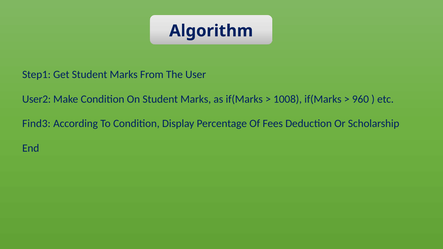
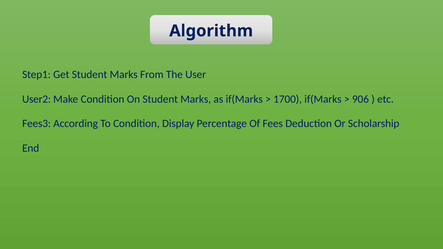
1008: 1008 -> 1700
960: 960 -> 906
Find3: Find3 -> Fees3
